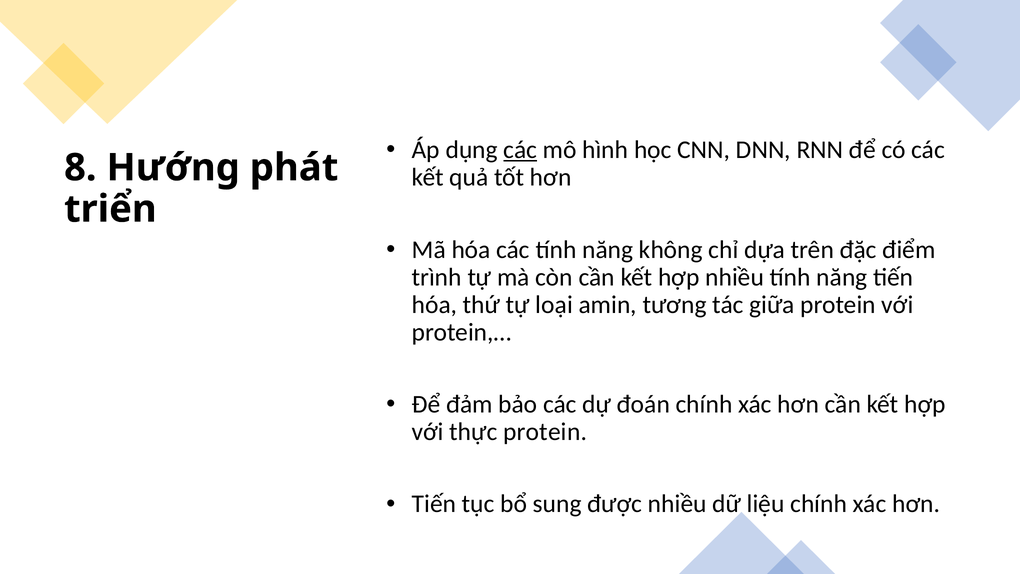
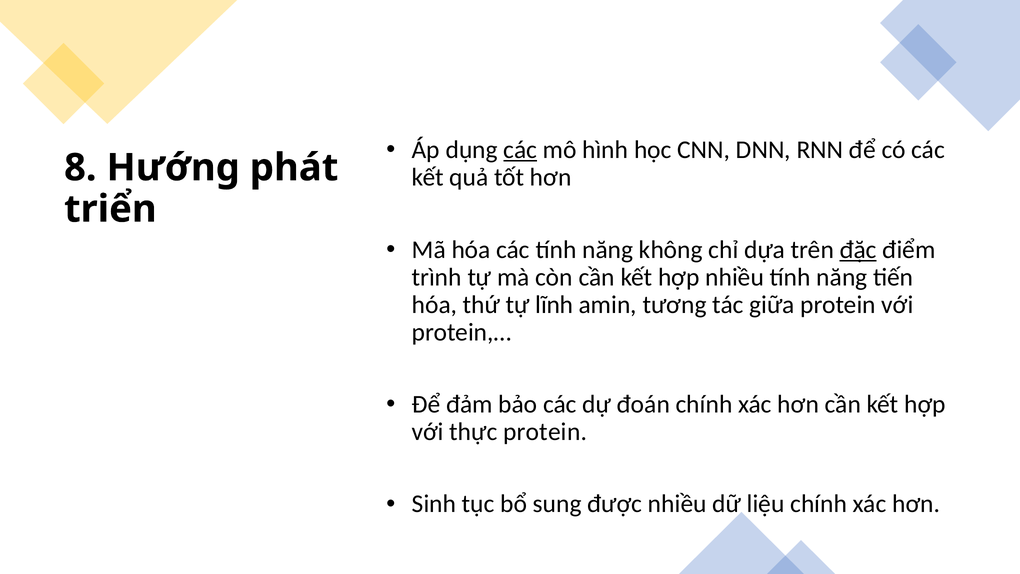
đặc underline: none -> present
loại: loại -> lĩnh
Tiến at (434, 504): Tiến -> Sinh
